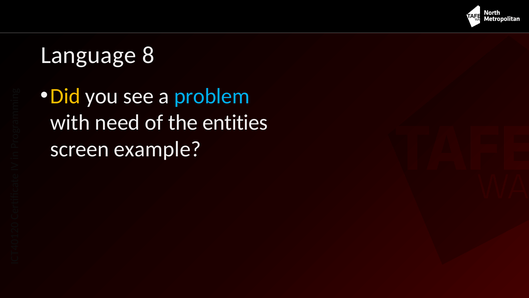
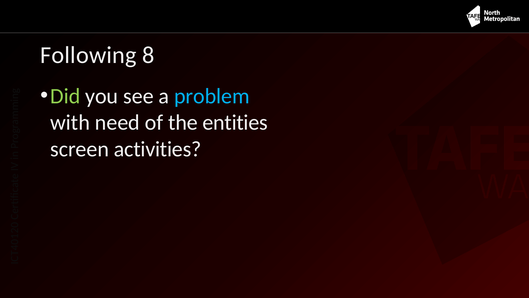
Language: Language -> Following
Did colour: yellow -> light green
example: example -> activities
